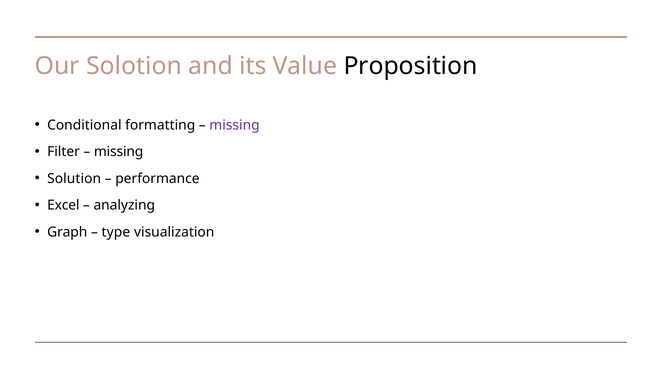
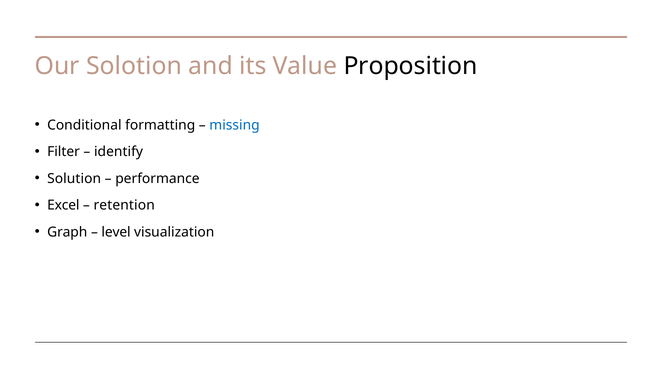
missing at (235, 125) colour: purple -> blue
missing at (119, 152): missing -> identify
analyzing: analyzing -> retention
type: type -> level
